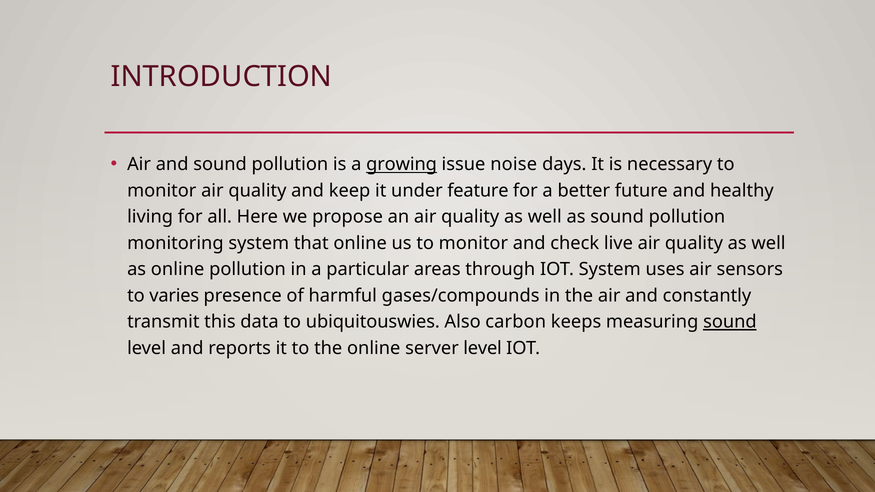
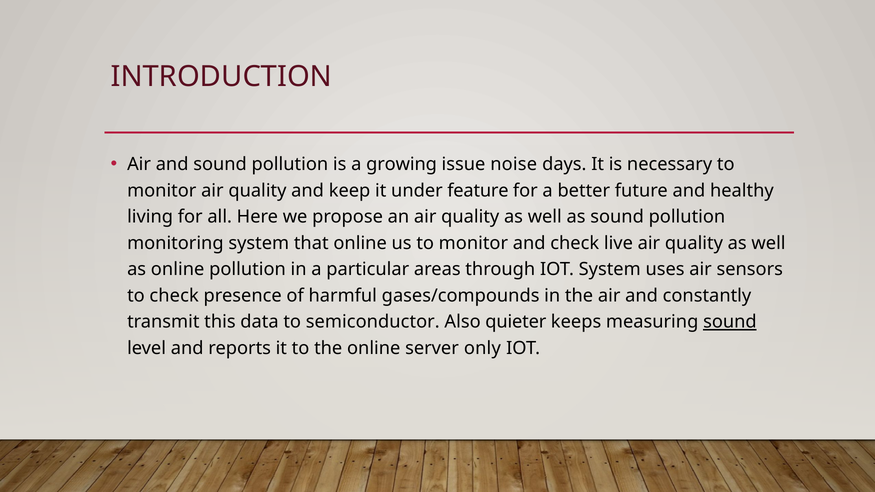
growing underline: present -> none
to varies: varies -> check
ubiquitouswies: ubiquitouswies -> semiconductor
carbon: carbon -> quieter
server level: level -> only
